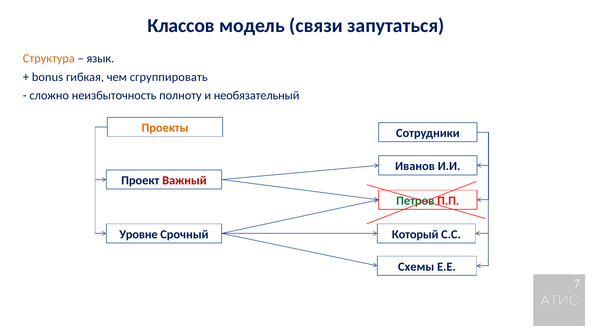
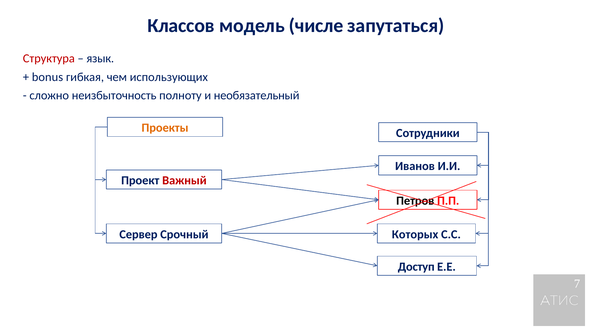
связи: связи -> числе
Структура colour: orange -> red
сгруппировать: сгруппировать -> использующих
Петров colour: green -> black
Уровне: Уровне -> Сервер
Который: Который -> Которых
Схемы: Схемы -> Доступ
